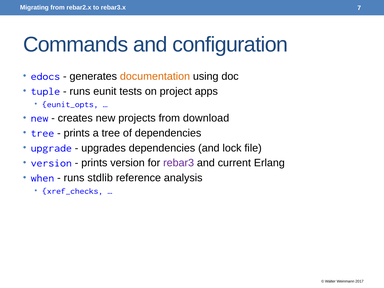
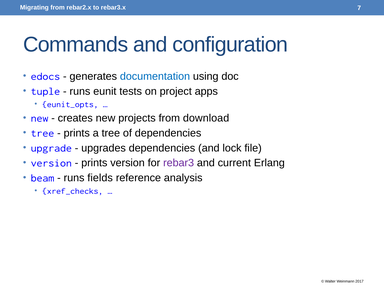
documentation colour: orange -> blue
when: when -> beam
stdlib: stdlib -> fields
